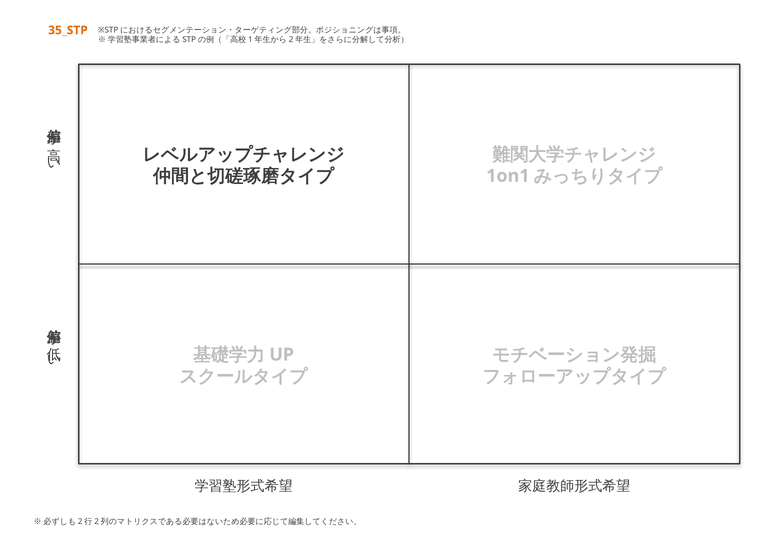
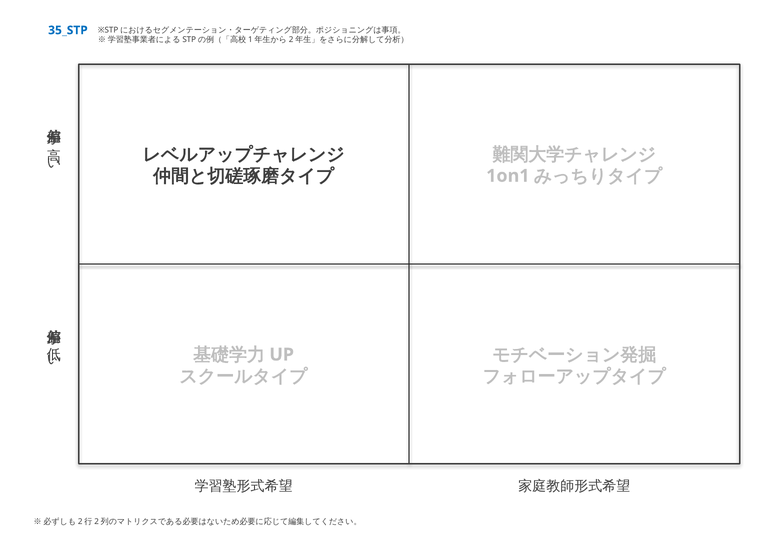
35_STP colour: orange -> blue
